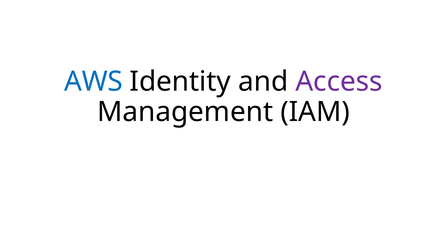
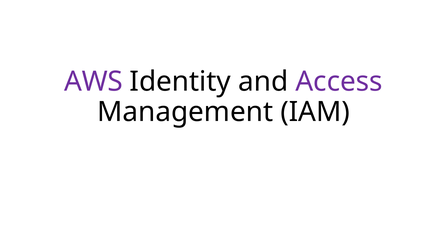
AWS colour: blue -> purple
